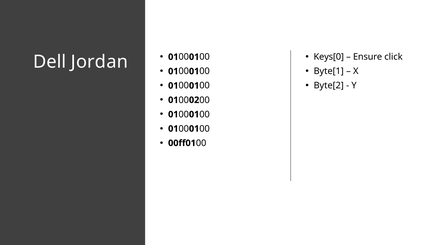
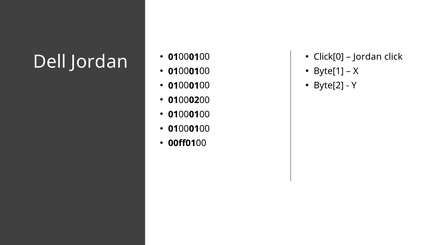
Keys[0: Keys[0 -> Click[0
Ensure at (368, 57): Ensure -> Jordan
